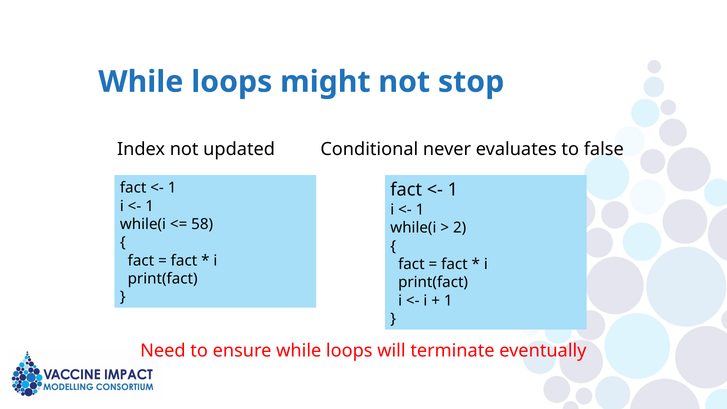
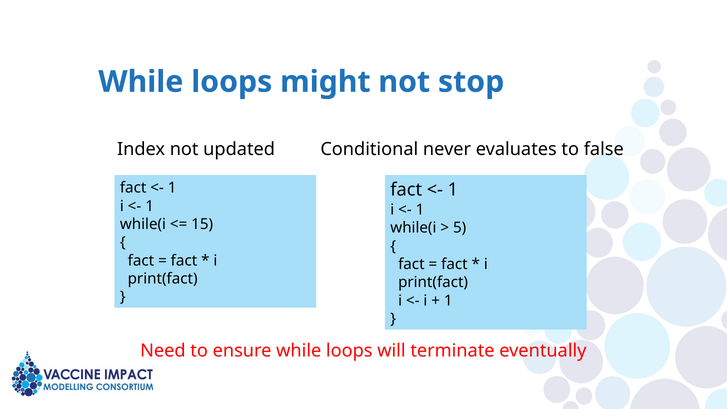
58: 58 -> 15
2: 2 -> 5
